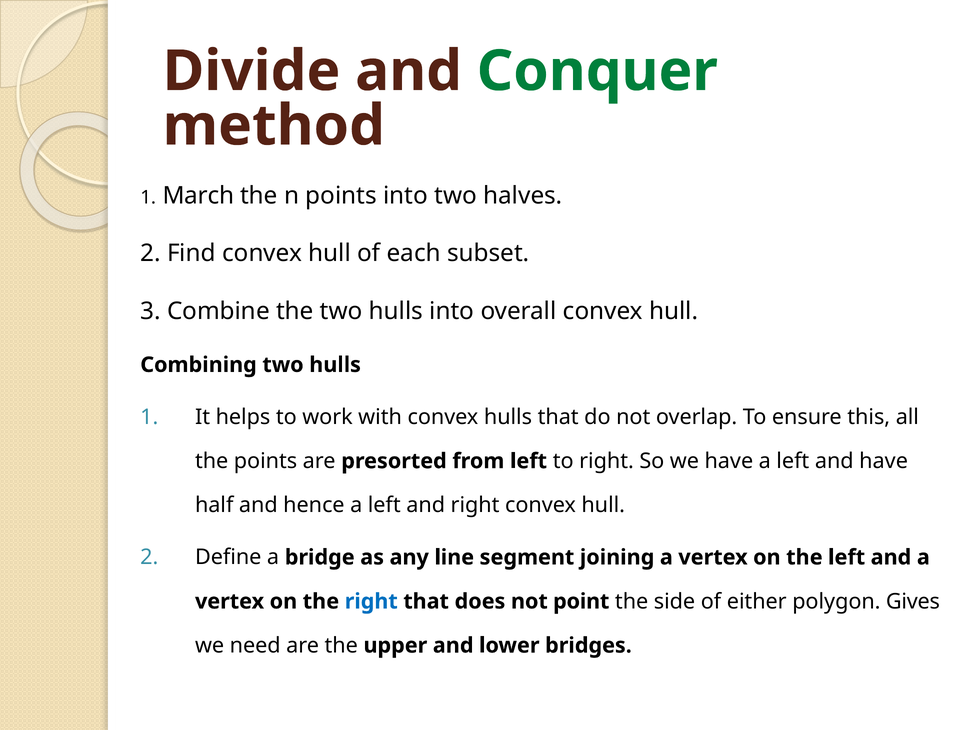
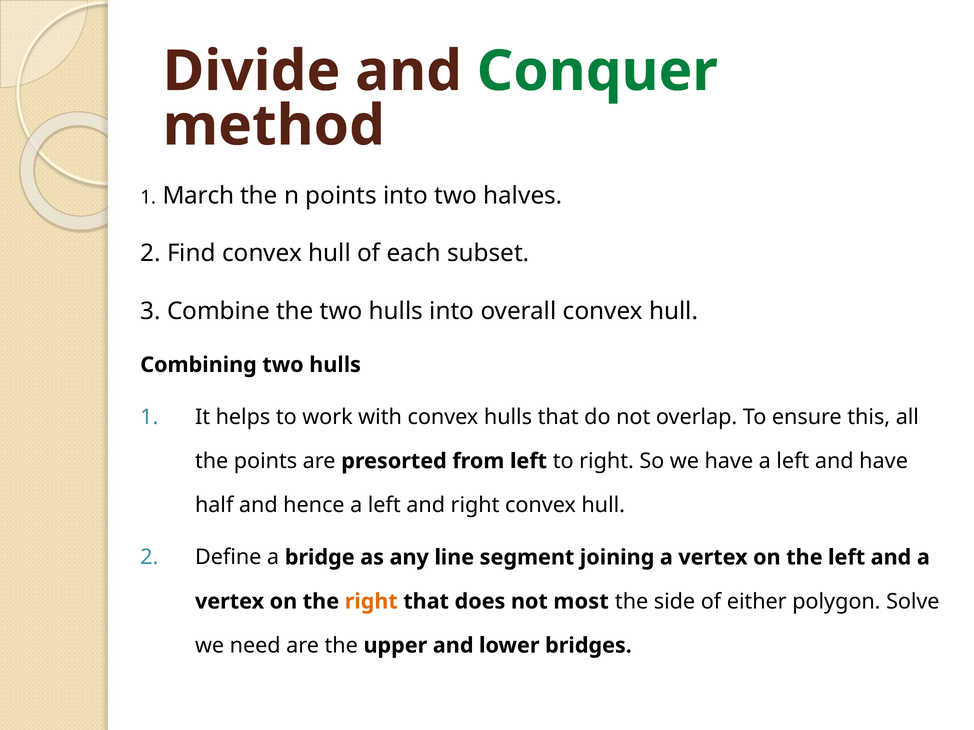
right at (371, 602) colour: blue -> orange
point: point -> most
Gives: Gives -> Solve
